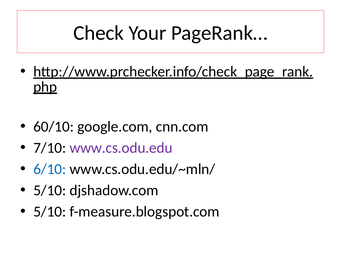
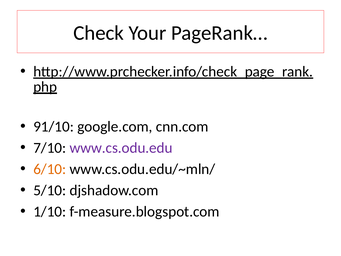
60/10: 60/10 -> 91/10
6/10 colour: blue -> orange
5/10 at (50, 211): 5/10 -> 1/10
